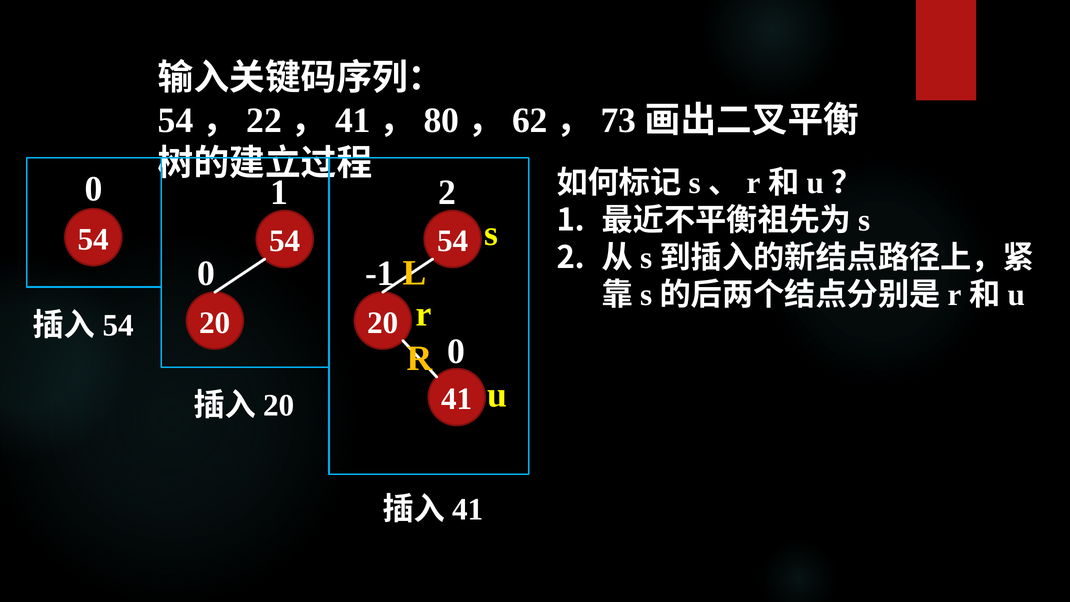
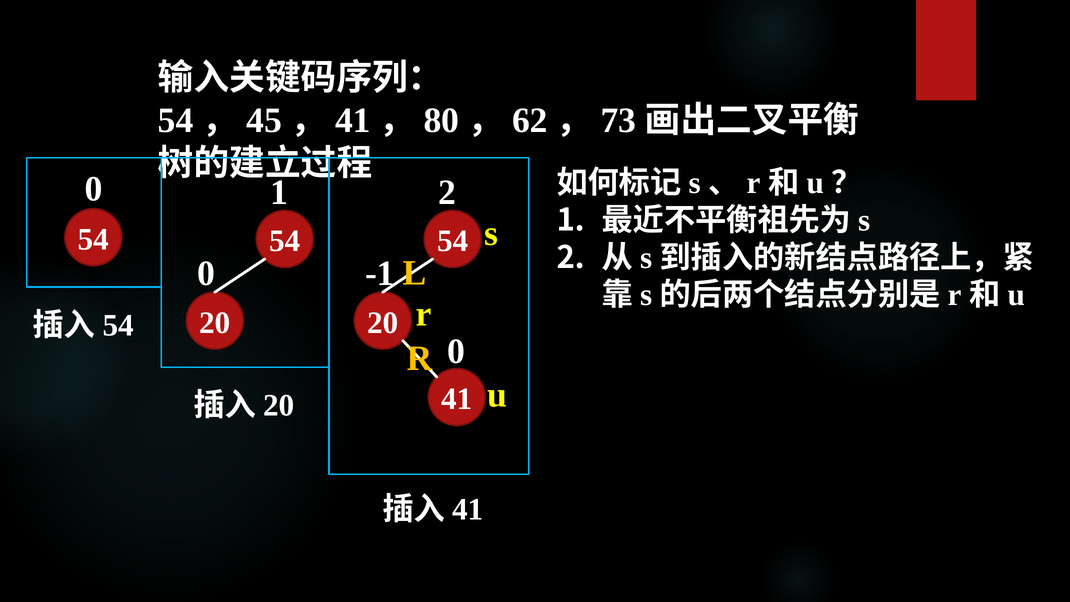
22: 22 -> 45
